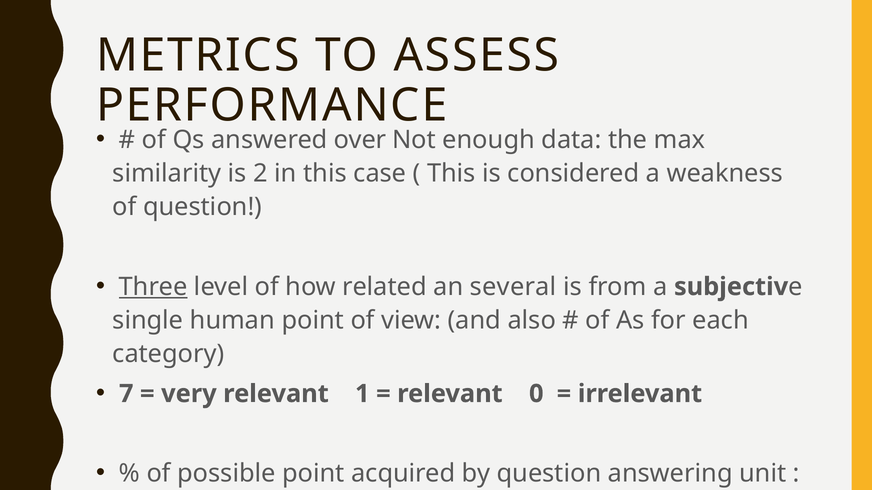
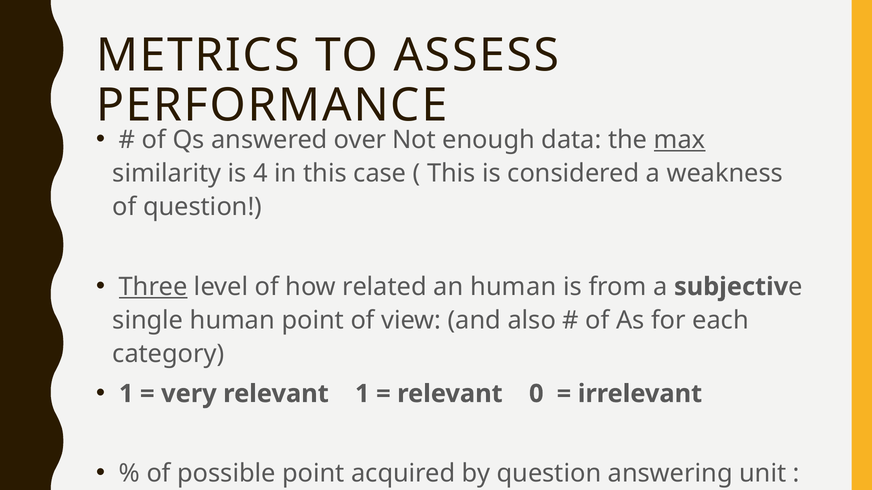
max underline: none -> present
2: 2 -> 4
an several: several -> human
7 at (126, 394): 7 -> 1
